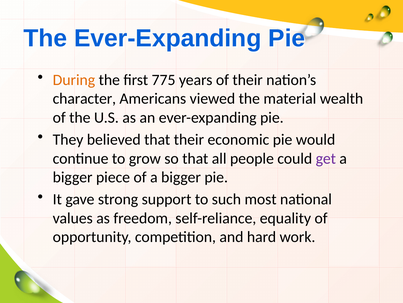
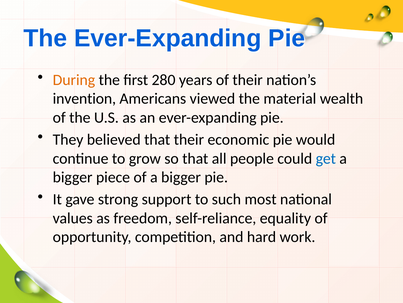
775: 775 -> 280
character: character -> invention
get colour: purple -> blue
